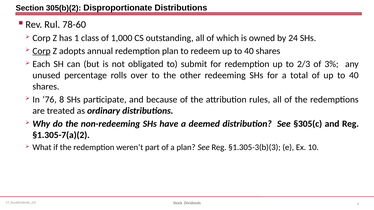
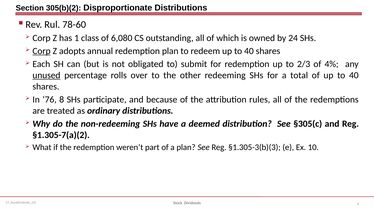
1,000: 1,000 -> 6,080
3%: 3% -> 4%
unused underline: none -> present
